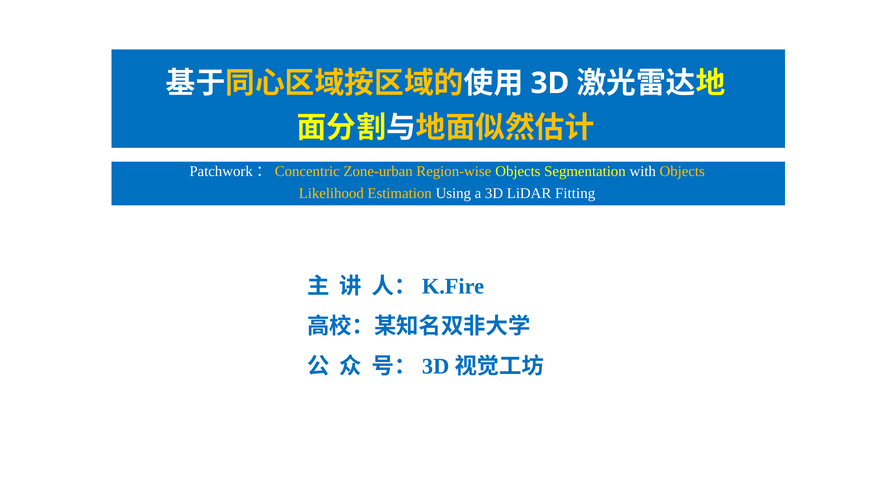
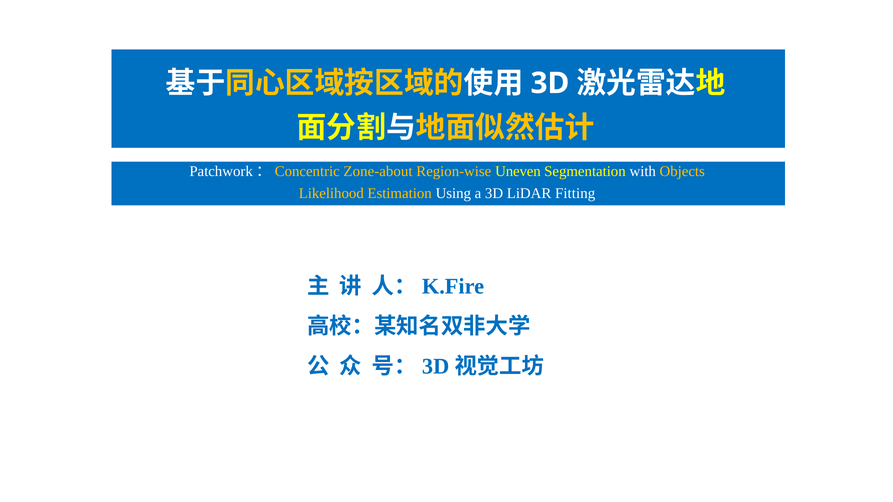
Zone-urban: Zone-urban -> Zone-about
Region-wise Objects: Objects -> Uneven
